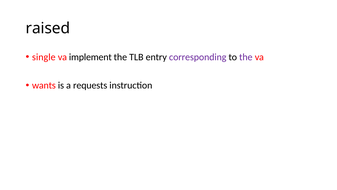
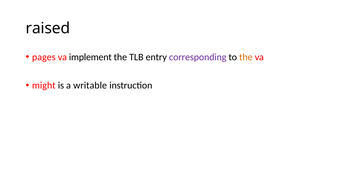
single: single -> pages
the at (246, 57) colour: purple -> orange
wants: wants -> might
requests: requests -> writable
